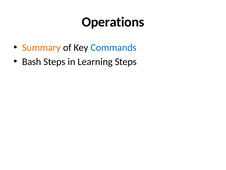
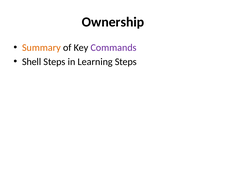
Operations: Operations -> Ownership
Commands colour: blue -> purple
Bash: Bash -> Shell
